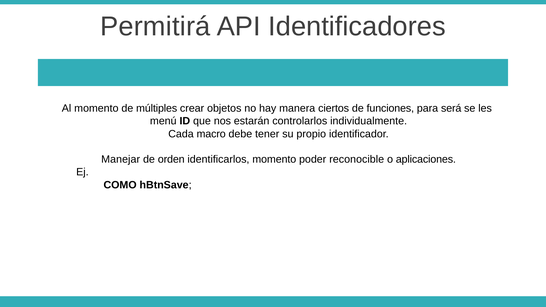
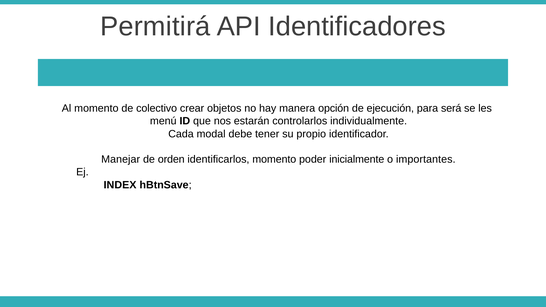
múltiples: múltiples -> colectivo
ciertos: ciertos -> opción
funciones: funciones -> ejecución
macro: macro -> modal
reconocible: reconocible -> inicialmente
aplicaciones: aplicaciones -> importantes
COMO: COMO -> INDEX
